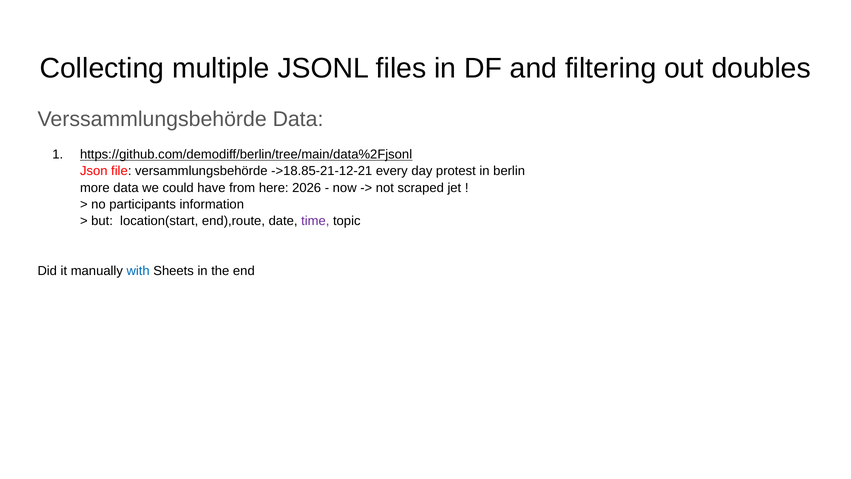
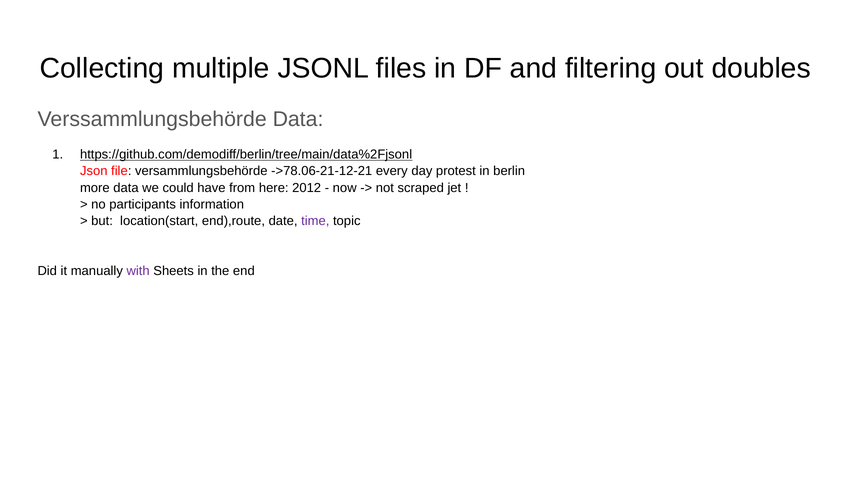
->18.85-21-12-21: ->18.85-21-12-21 -> ->78.06-21-12-21
2026: 2026 -> 2012
with colour: blue -> purple
